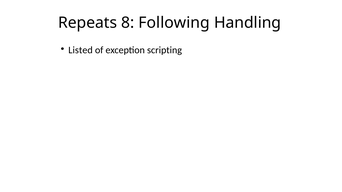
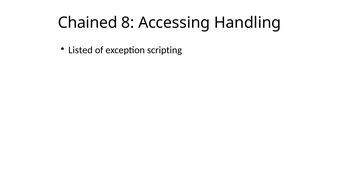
Repeats: Repeats -> Chained
Following: Following -> Accessing
